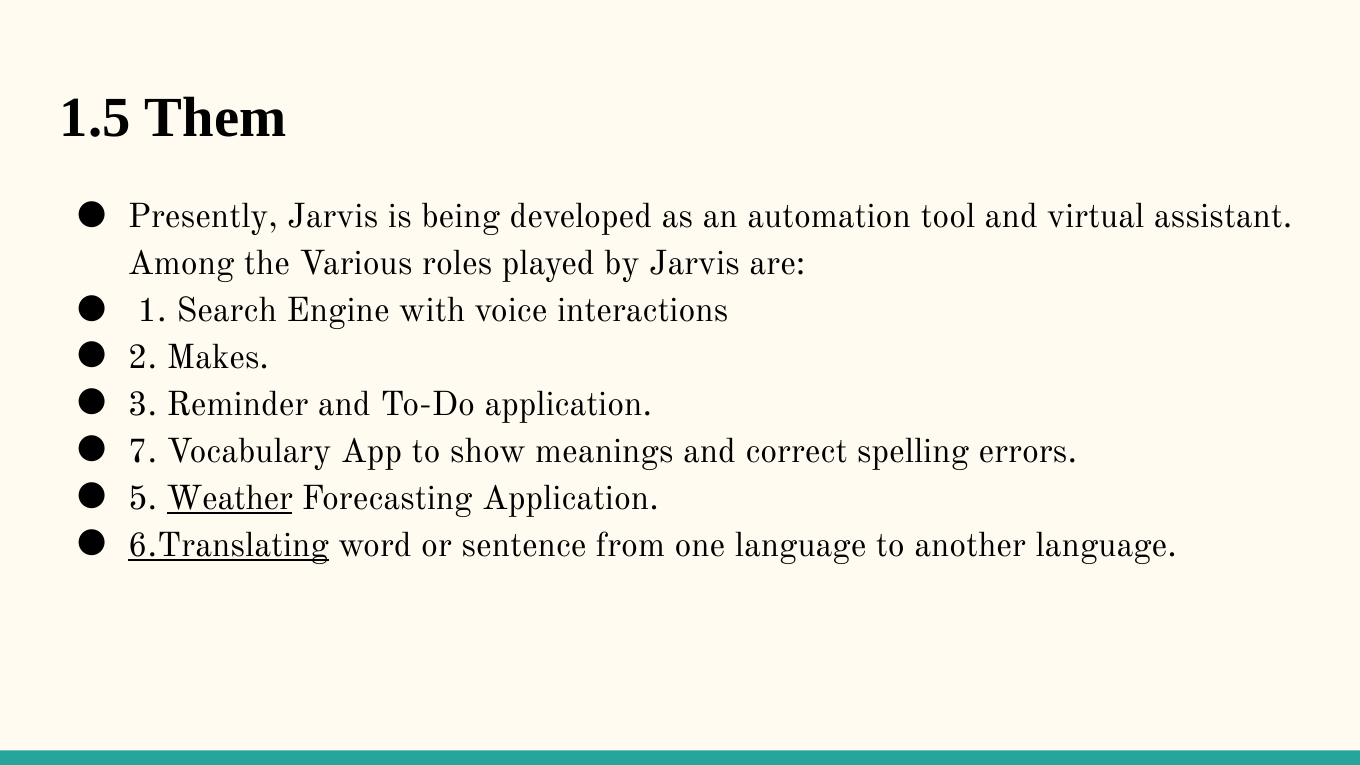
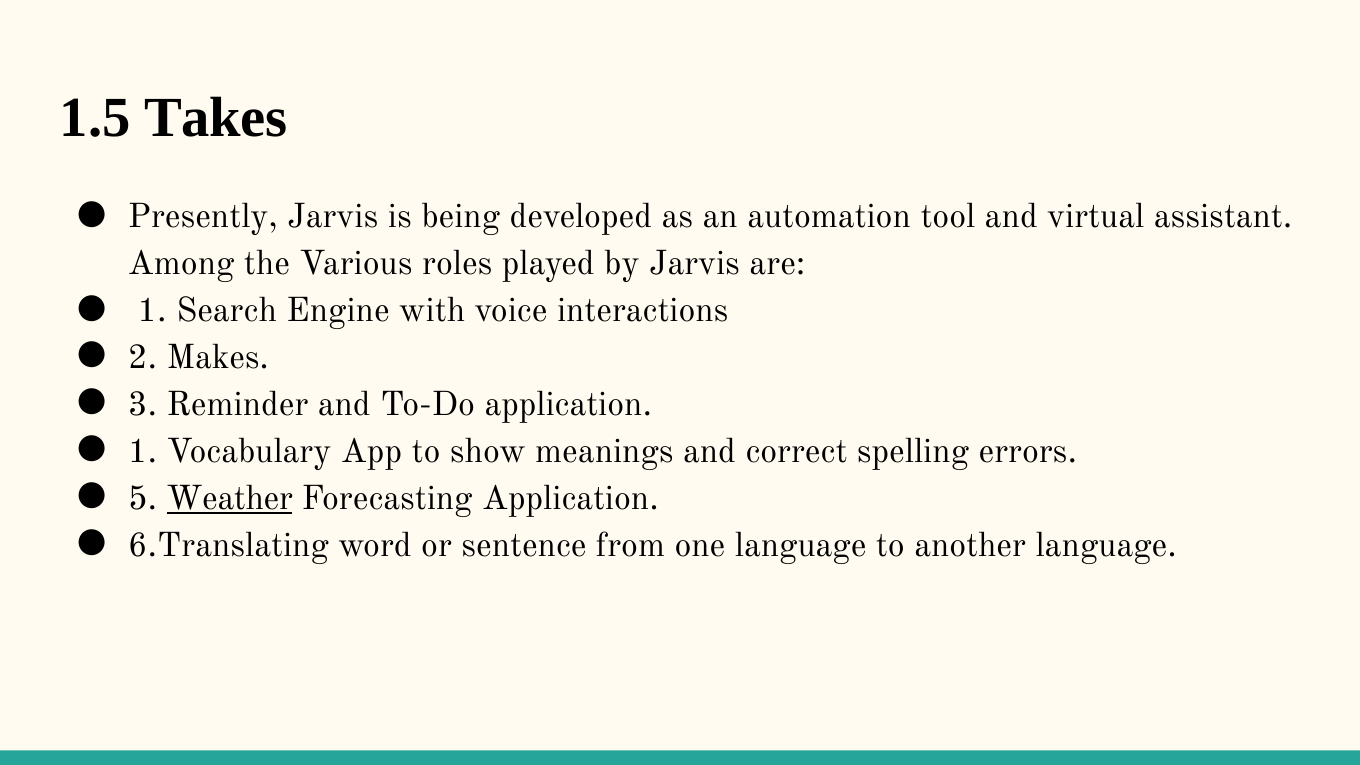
Them: Them -> Takes
7 at (143, 451): 7 -> 1
6.Translating underline: present -> none
